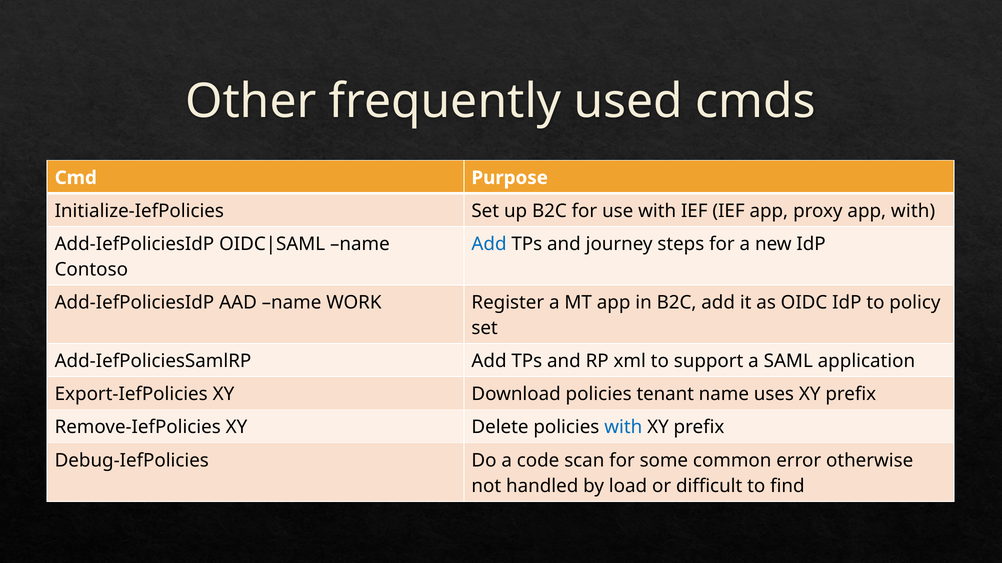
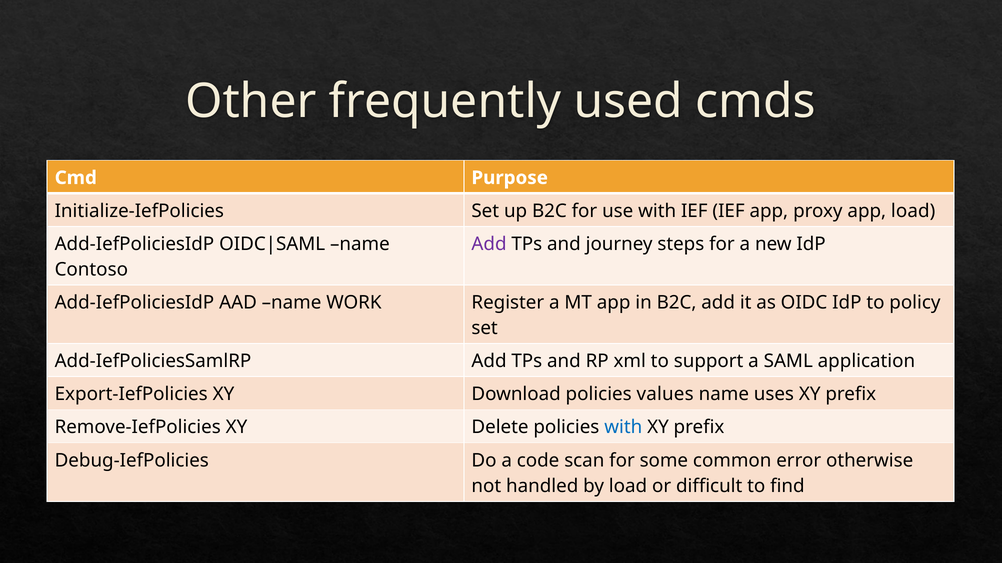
app with: with -> load
Add at (489, 244) colour: blue -> purple
tenant: tenant -> values
